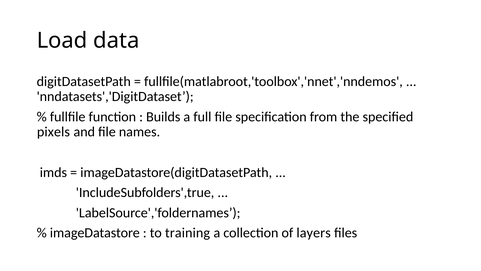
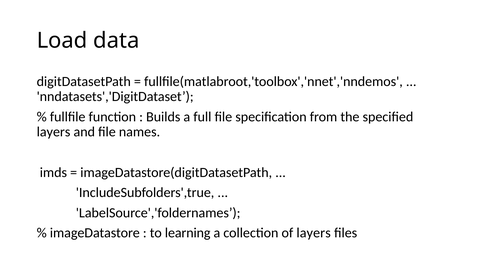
pixels at (53, 132): pixels -> layers
training: training -> learning
